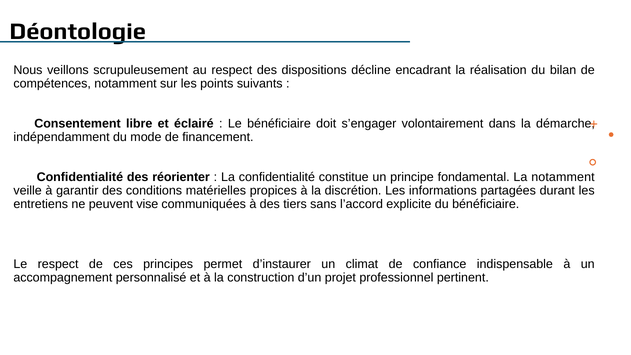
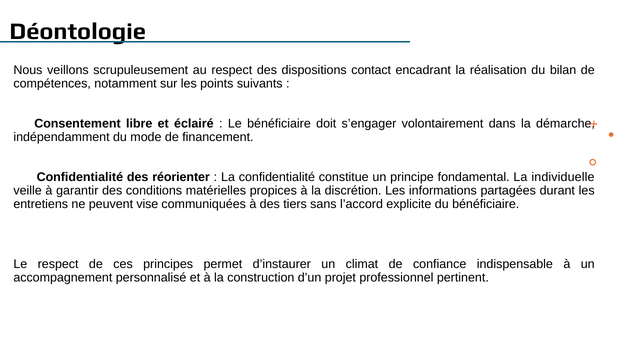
décline: décline -> contact
La notamment: notamment -> individuelle
